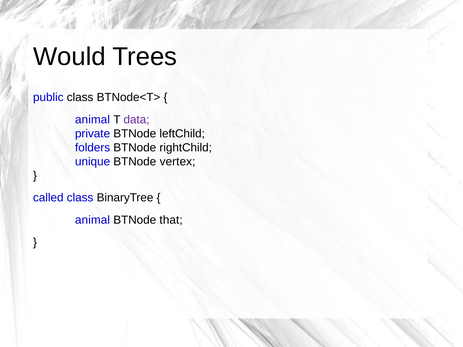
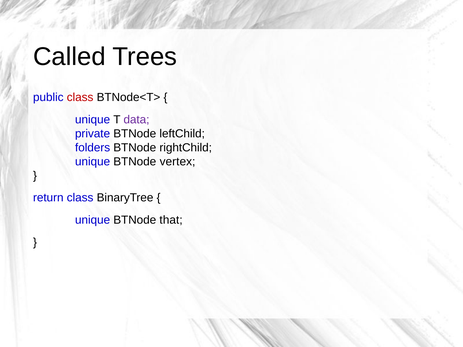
Would: Would -> Called
class at (80, 97) colour: black -> red
animal at (93, 120): animal -> unique
called: called -> return
animal at (93, 220): animal -> unique
